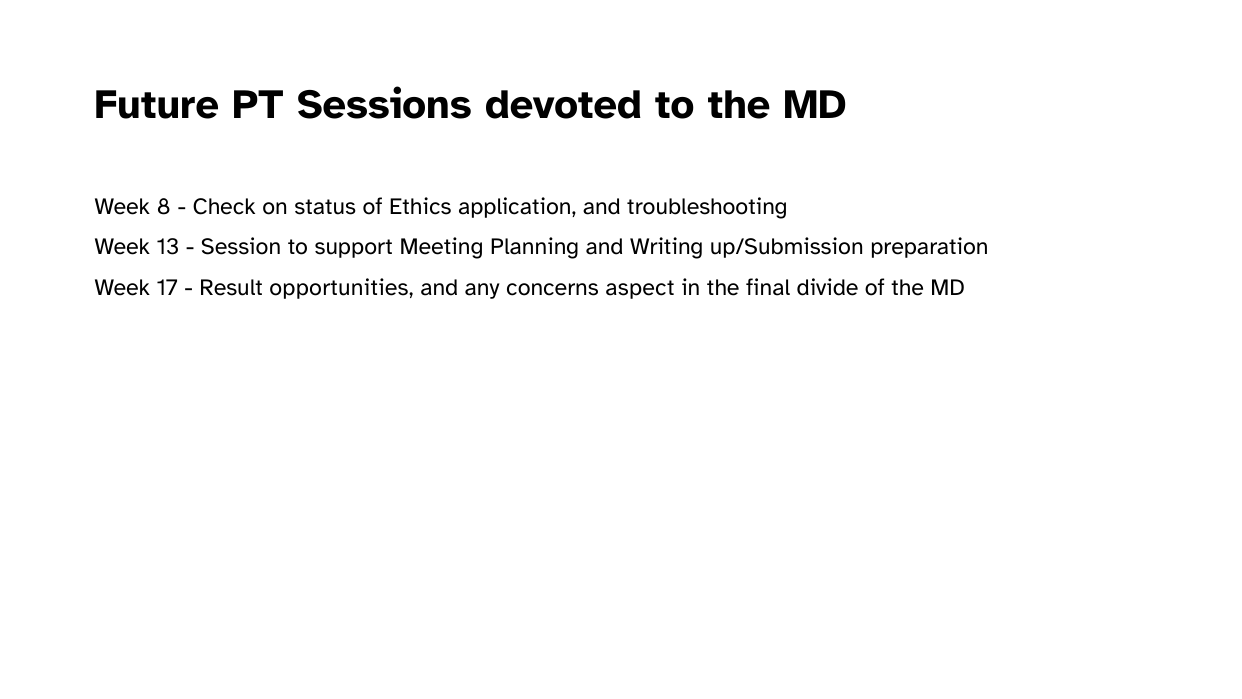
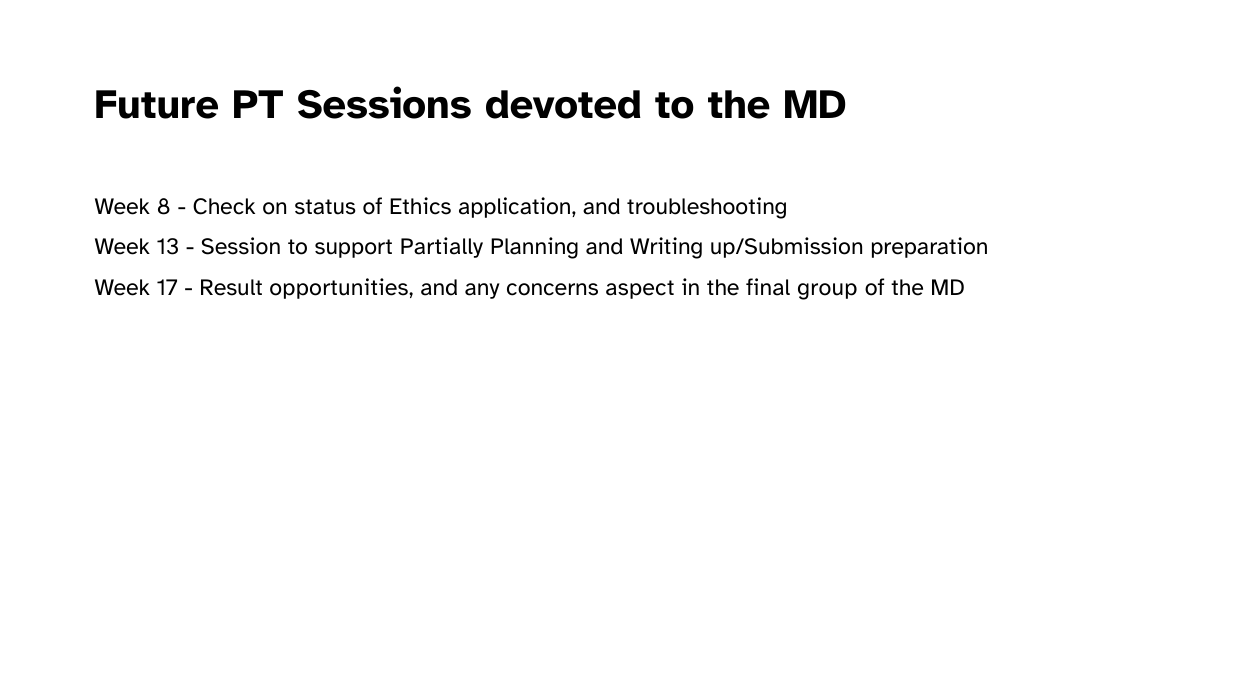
Meeting: Meeting -> Partially
divide: divide -> group
